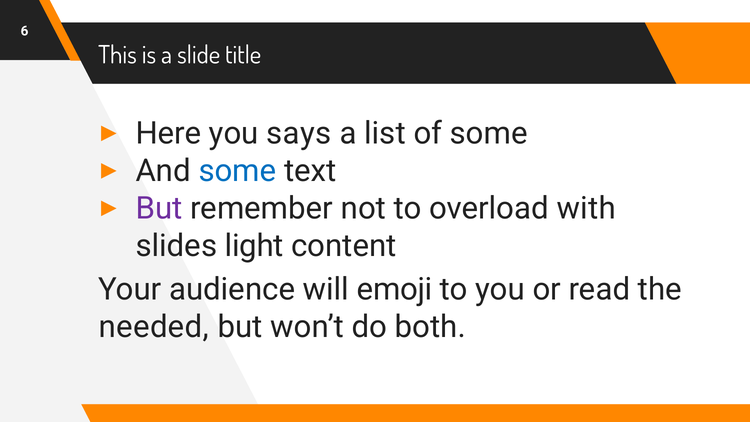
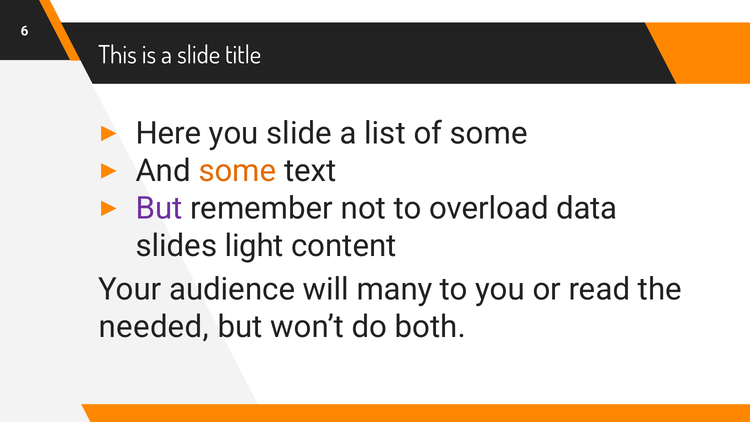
you says: says -> slide
some at (237, 171) colour: blue -> orange
with: with -> data
emoji: emoji -> many
